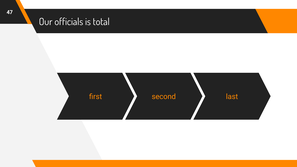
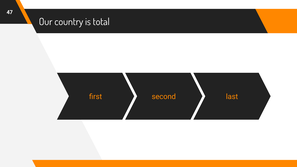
officials: officials -> country
